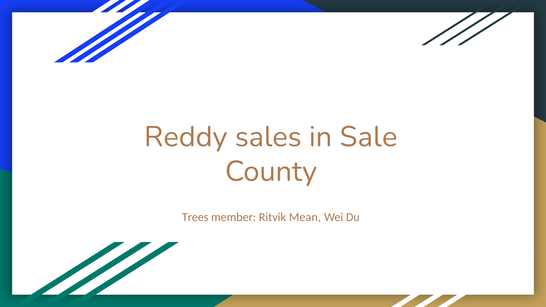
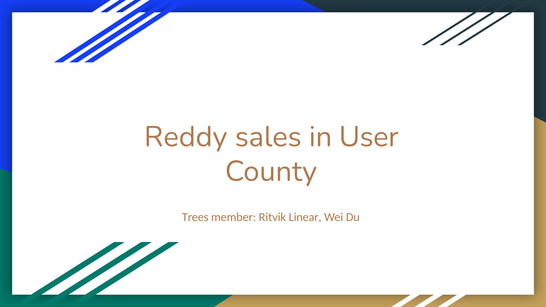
Sale: Sale -> User
Mean: Mean -> Linear
